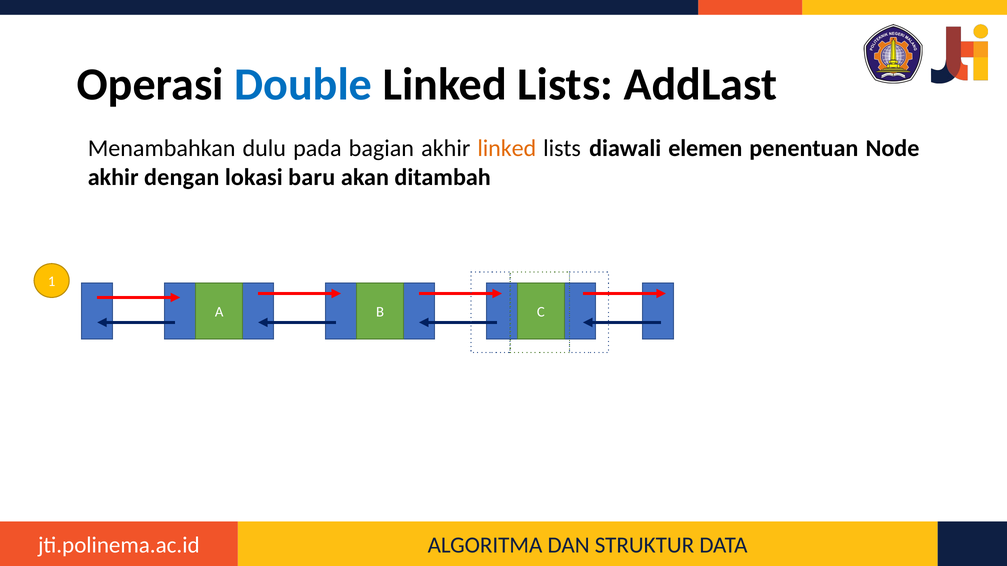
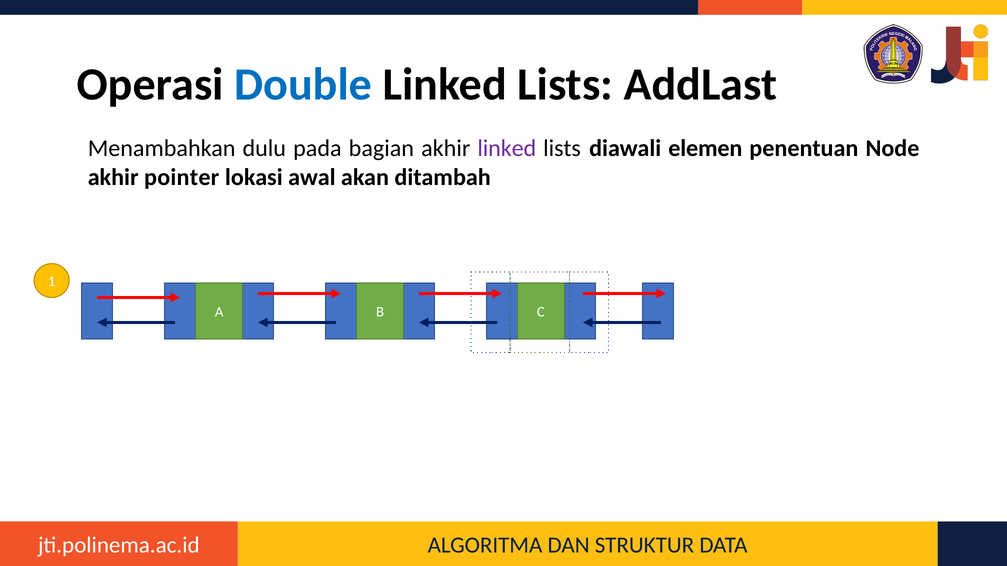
linked at (507, 149) colour: orange -> purple
dengan: dengan -> pointer
baru: baru -> awal
